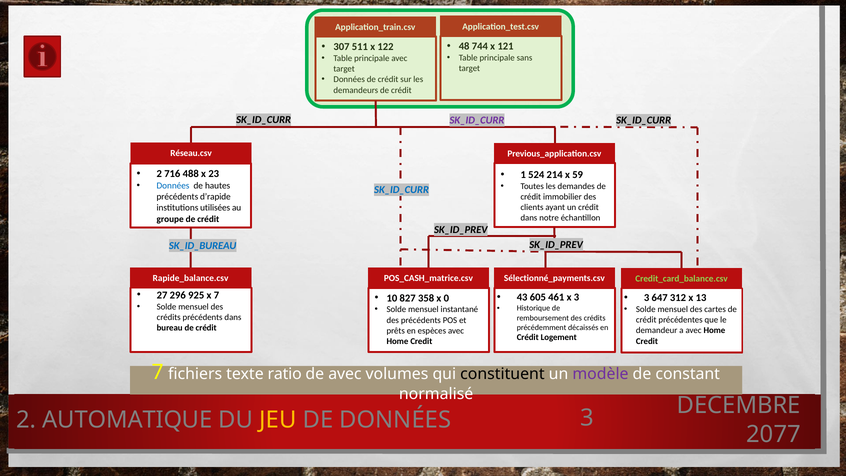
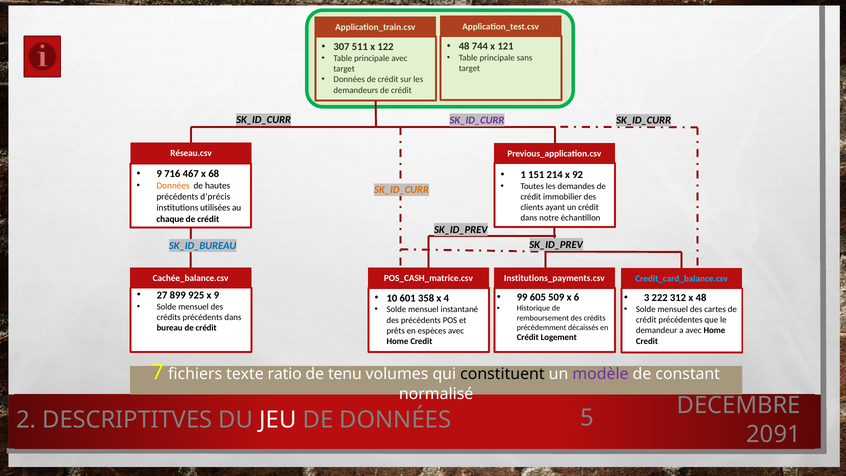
2 at (159, 174): 2 -> 9
488: 488 -> 467
23: 23 -> 68
524: 524 -> 151
59: 59 -> 92
Données at (173, 186) colour: blue -> orange
SK_ID_CURR at (402, 190) colour: blue -> orange
d’rapide: d’rapide -> d’précis
groupe: groupe -> chaque
Rapide_balance.csv: Rapide_balance.csv -> Cachée_balance.csv
Sélectionné_payments.csv: Sélectionné_payments.csv -> Institutions_payments.csv
Credit_card_balance.csv colour: light green -> light blue
296: 296 -> 899
x 7: 7 -> 9
43: 43 -> 99
461: 461 -> 509
x 3: 3 -> 6
647: 647 -> 222
x 13: 13 -> 48
827: 827 -> 601
0: 0 -> 4
de avec: avec -> tenu
AUTOMATIQUE: AUTOMATIQUE -> DESCRIPTITVES
JEU colour: yellow -> white
DONNÉES 3: 3 -> 5
2077: 2077 -> 2091
